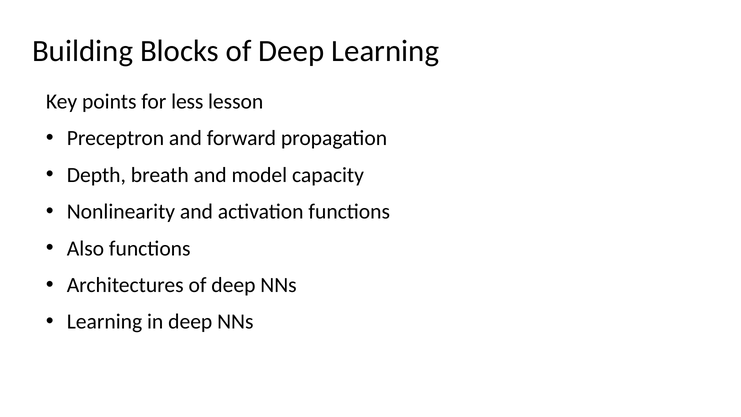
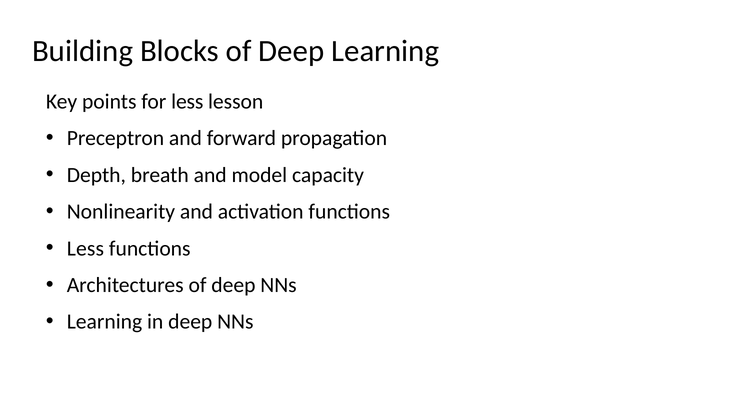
Also at (85, 248): Also -> Less
